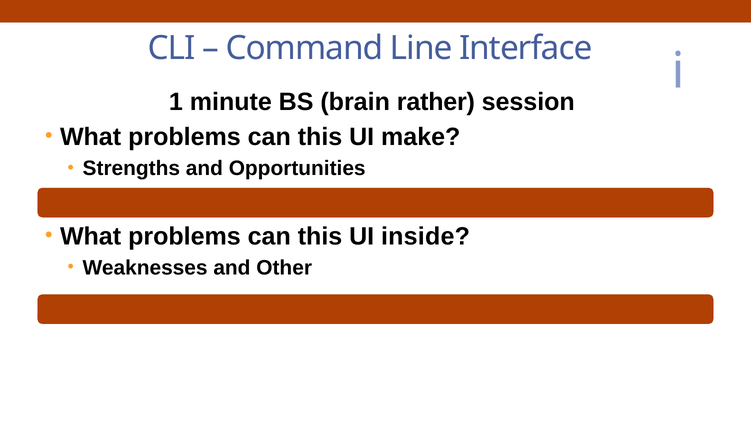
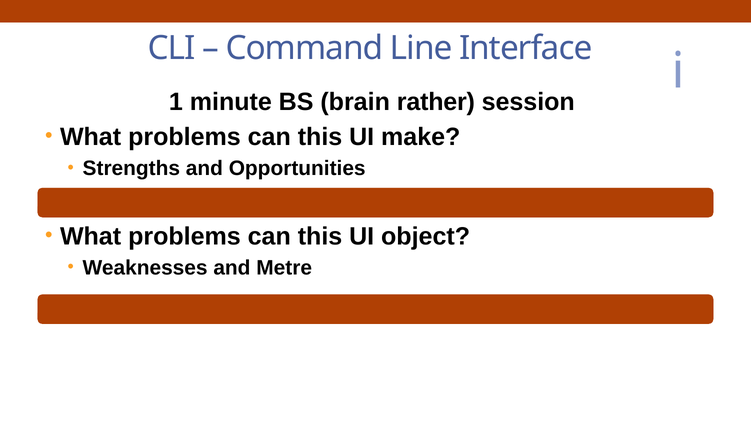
inside: inside -> object
Other: Other -> Metre
